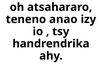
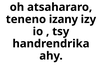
anao: anao -> izany
